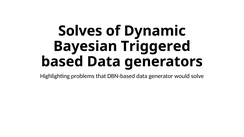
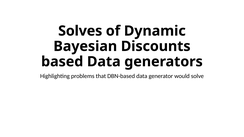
Triggered: Triggered -> Discounts
